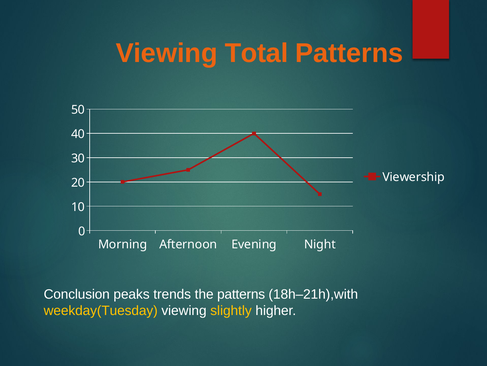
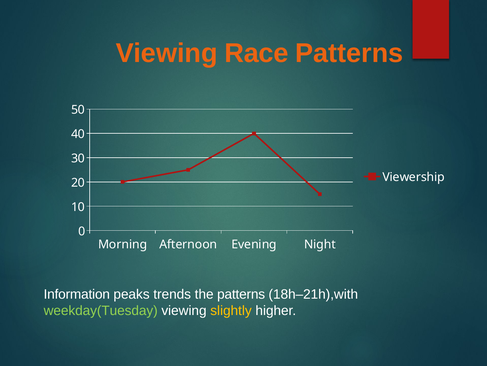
Total: Total -> Race
Conclusion: Conclusion -> Information
weekday(Tuesday colour: yellow -> light green
